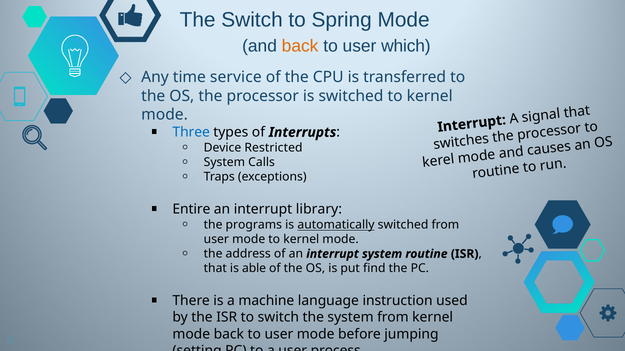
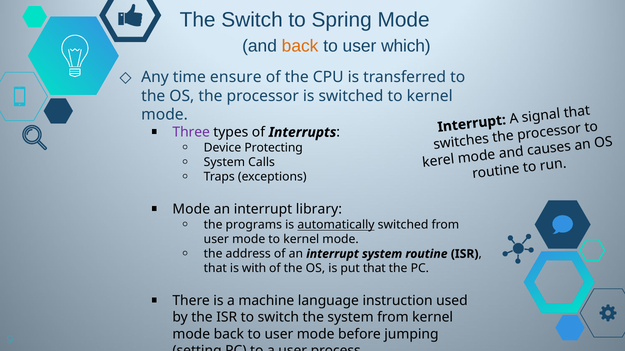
service: service -> ensure
Three colour: blue -> purple
Restricted: Restricted -> Protecting
Entire at (191, 210): Entire -> Mode
able: able -> with
put find: find -> that
